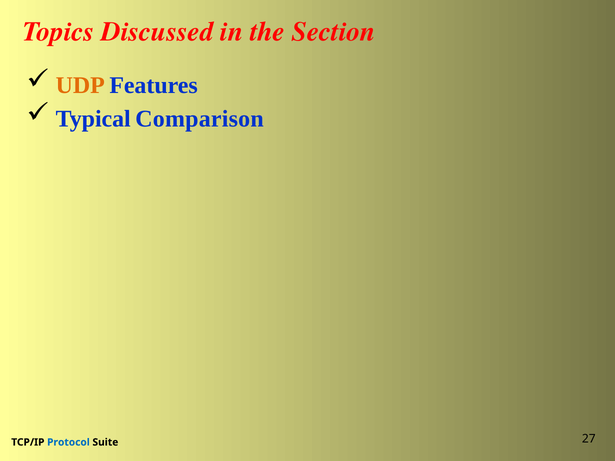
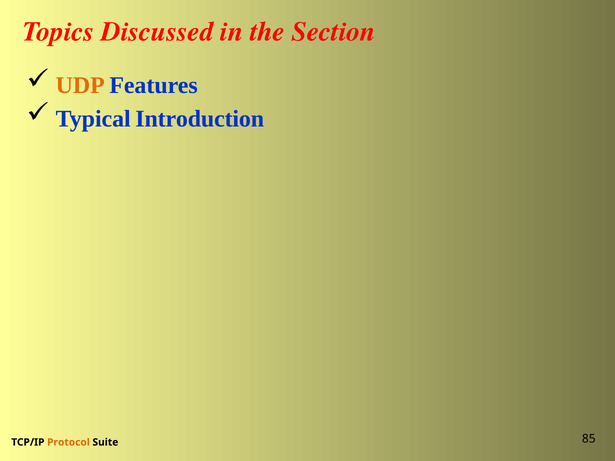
Comparison: Comparison -> Introduction
Protocol colour: blue -> orange
27: 27 -> 85
